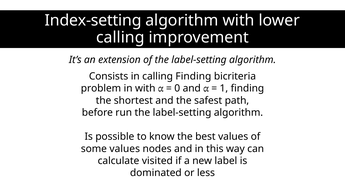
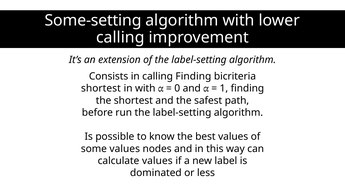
Index-setting: Index-setting -> Some-setting
problem at (101, 88): problem -> shortest
calculate visited: visited -> values
